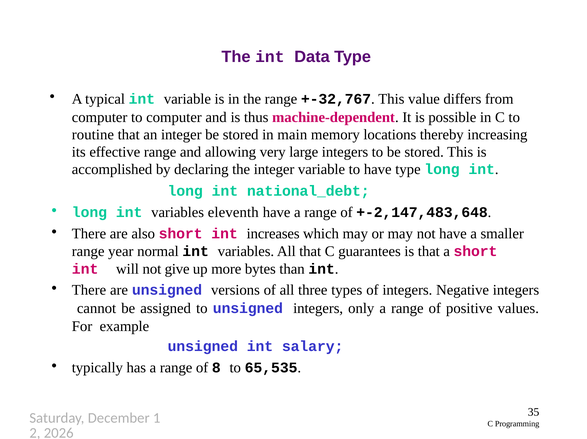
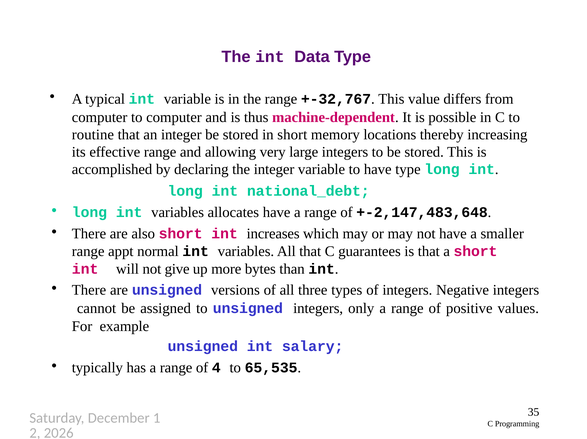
in main: main -> short
eleventh: eleventh -> allocates
year: year -> appt
8: 8 -> 4
